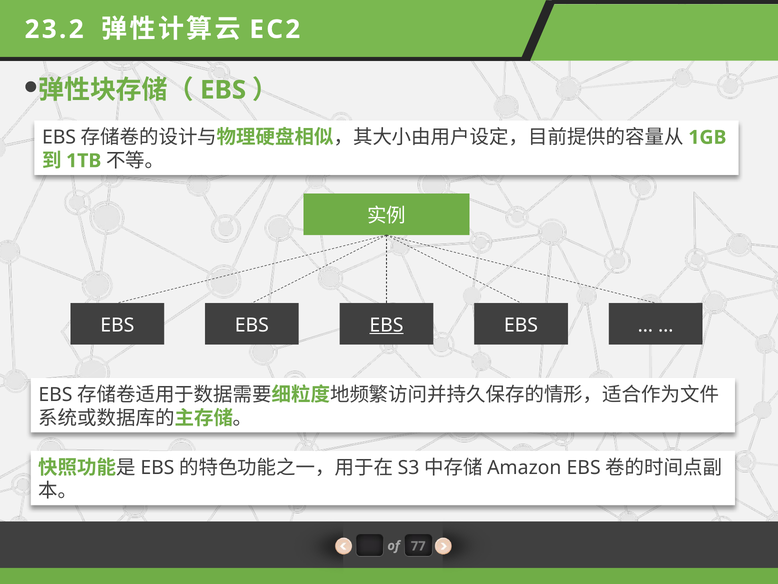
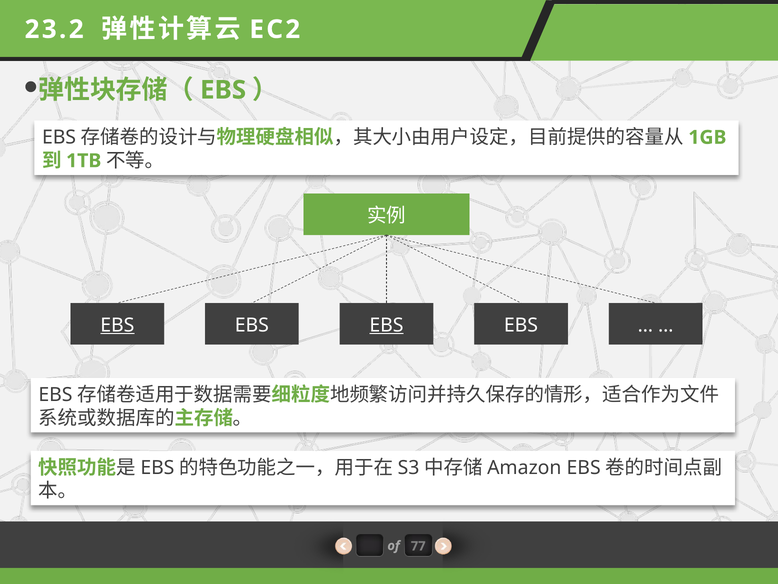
EBS at (117, 325) underline: none -> present
